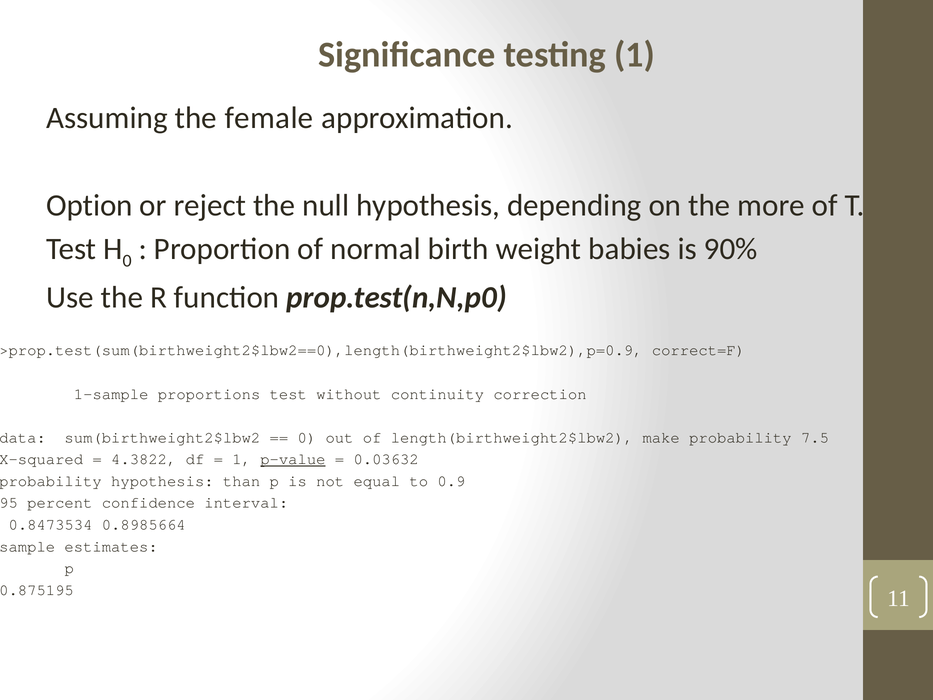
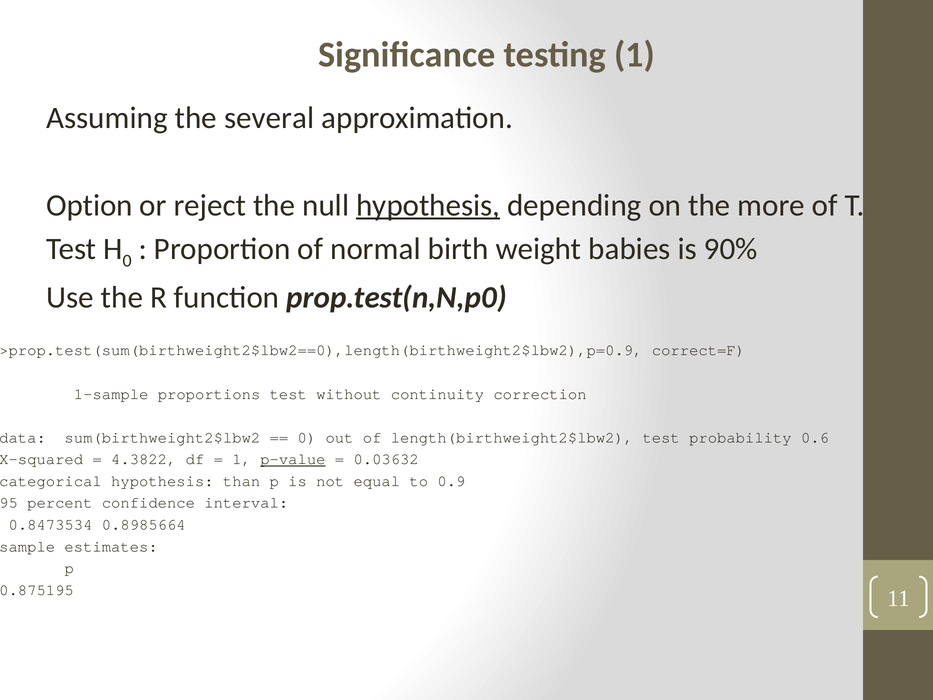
female: female -> several
hypothesis at (428, 205) underline: none -> present
length(birthweight2$lbw2 make: make -> test
7.5: 7.5 -> 0.6
probability at (51, 481): probability -> categorical
